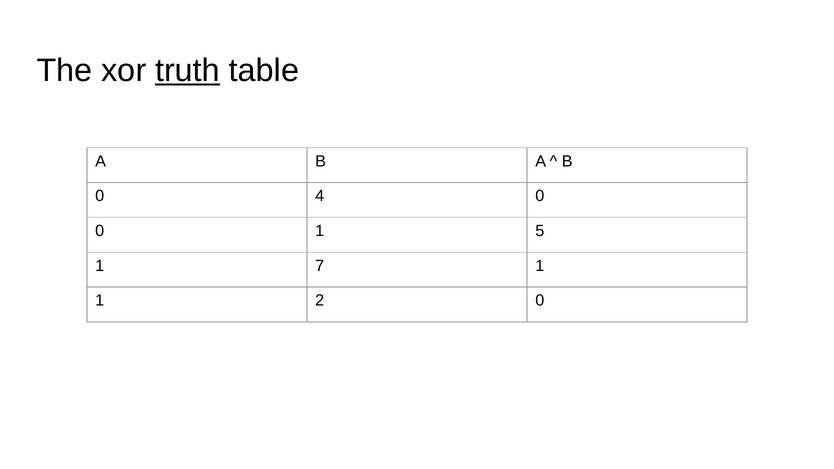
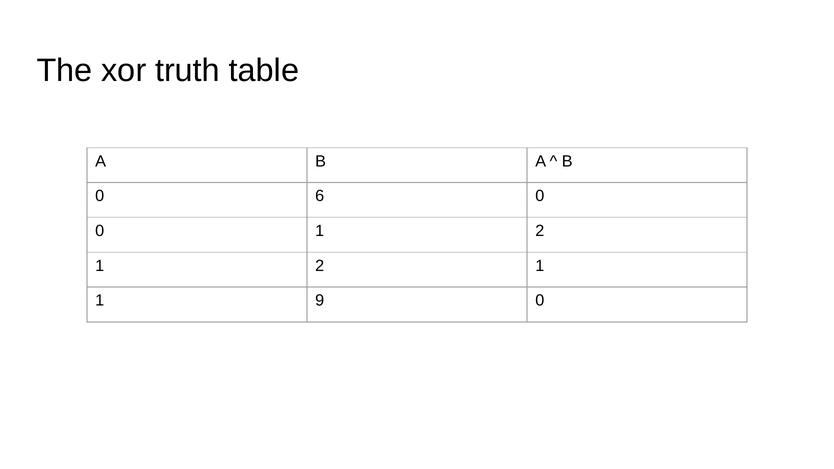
truth underline: present -> none
4: 4 -> 6
0 1 5: 5 -> 2
7 at (320, 266): 7 -> 2
2: 2 -> 9
